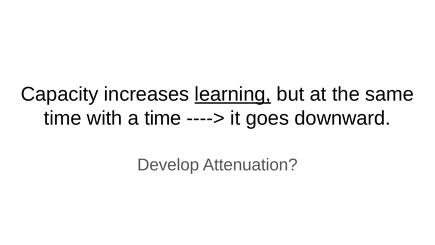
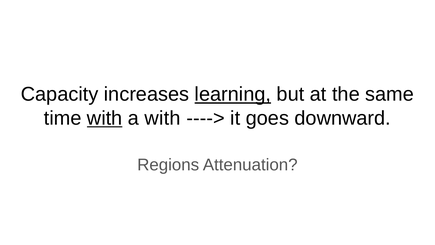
with at (105, 118) underline: none -> present
a time: time -> with
Develop: Develop -> Regions
